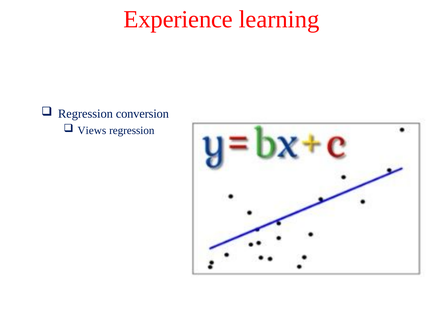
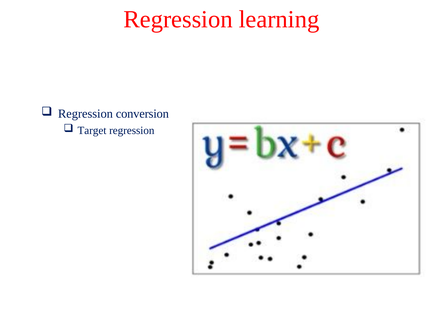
Experience at (178, 19): Experience -> Regression
Views: Views -> Target
